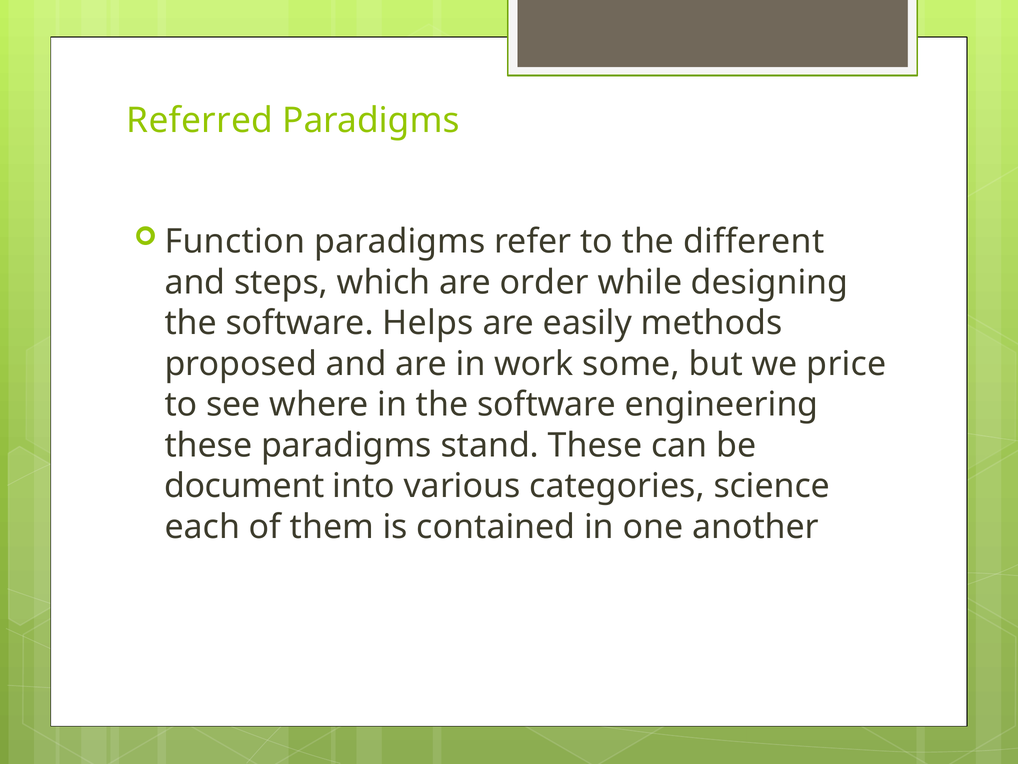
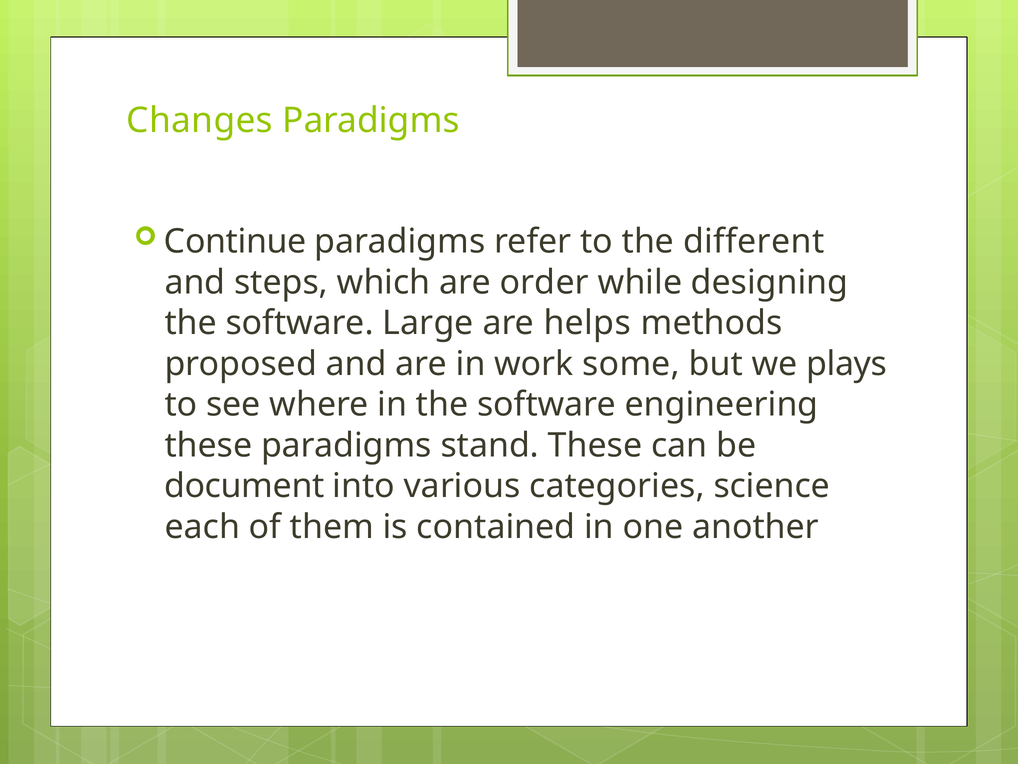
Referred: Referred -> Changes
Function: Function -> Continue
Helps: Helps -> Large
easily: easily -> helps
price: price -> plays
